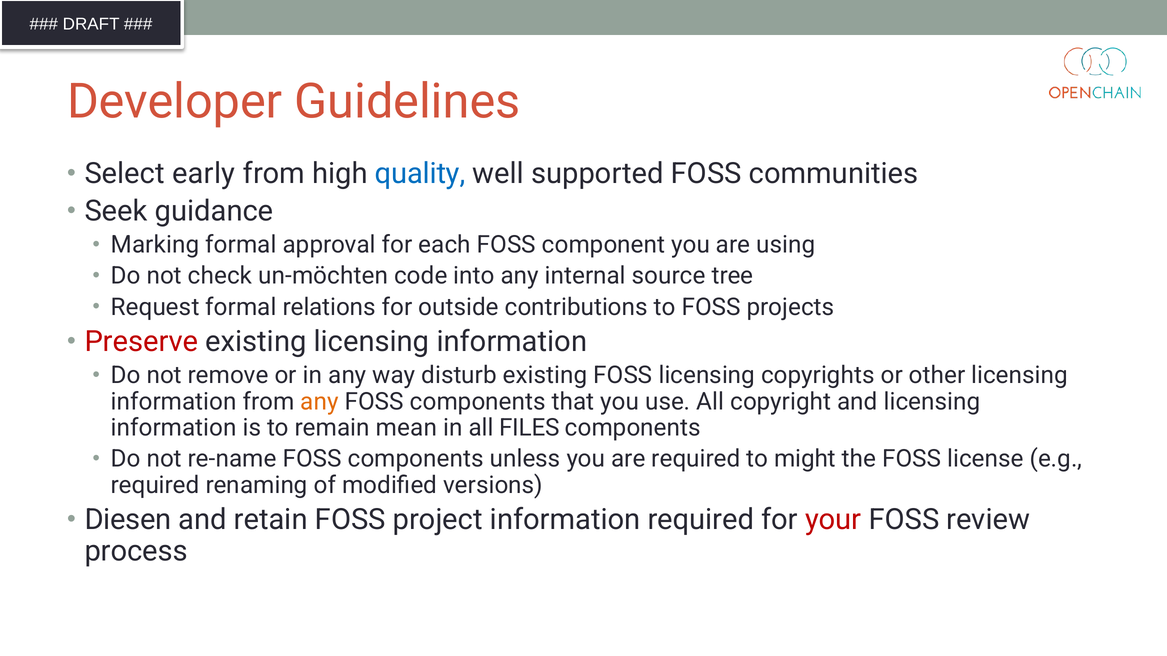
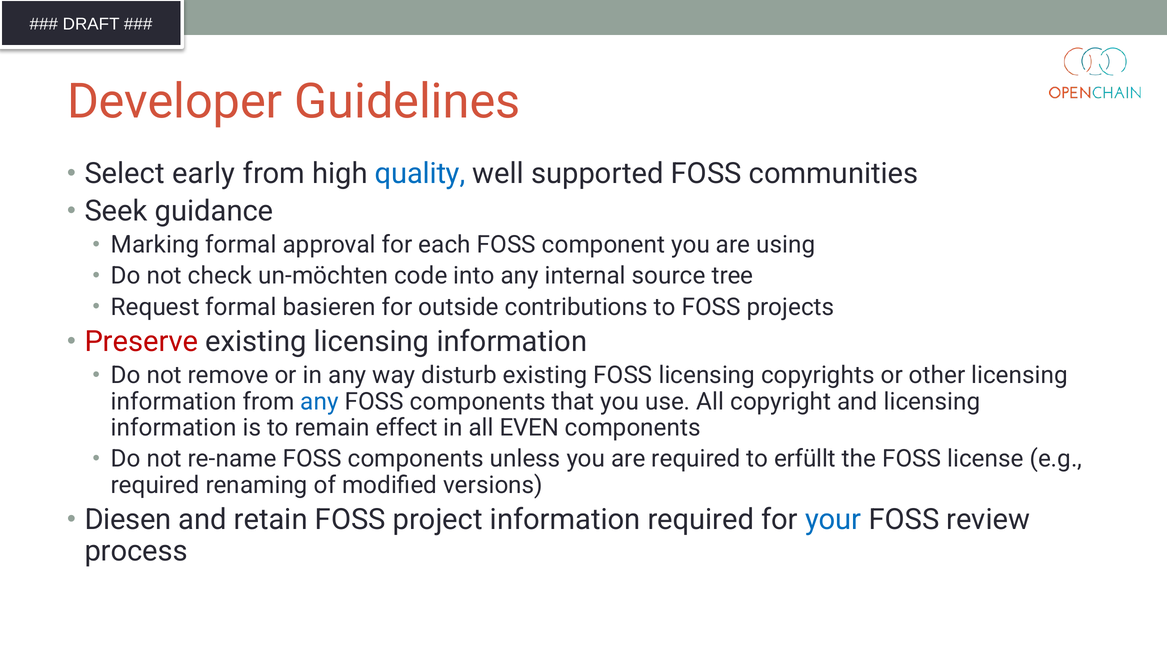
relations: relations -> basieren
any at (320, 402) colour: orange -> blue
mean: mean -> effect
FILES: FILES -> EVEN
might: might -> erfüllt
your colour: red -> blue
